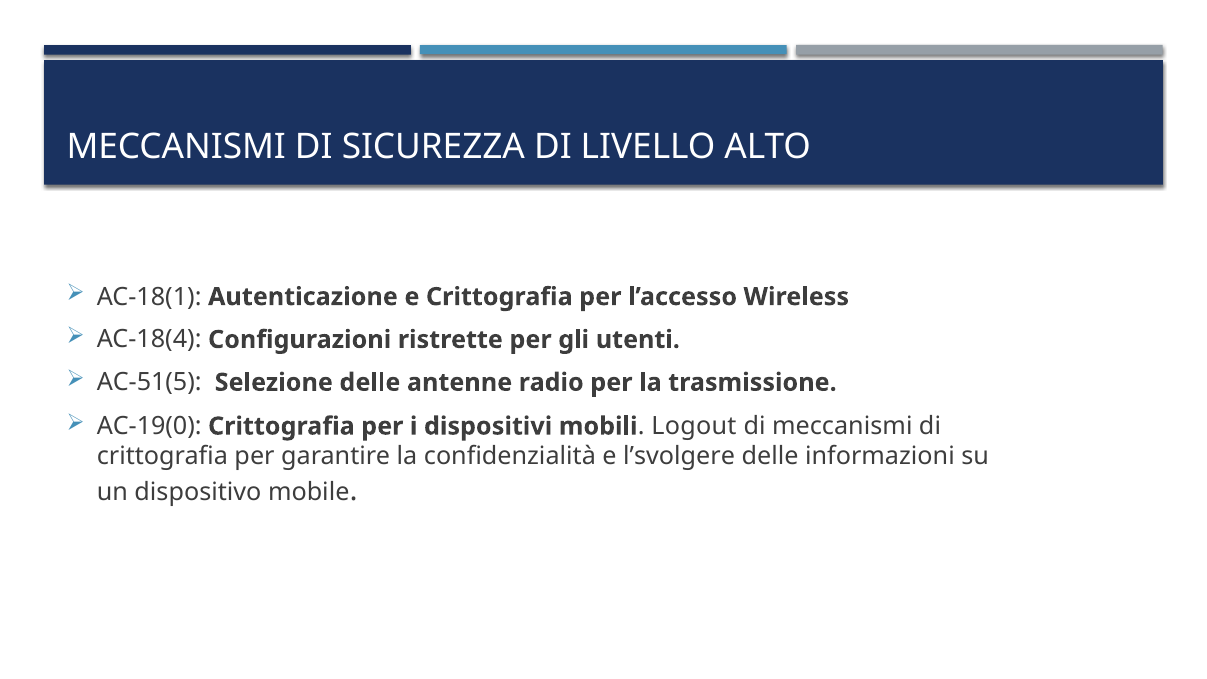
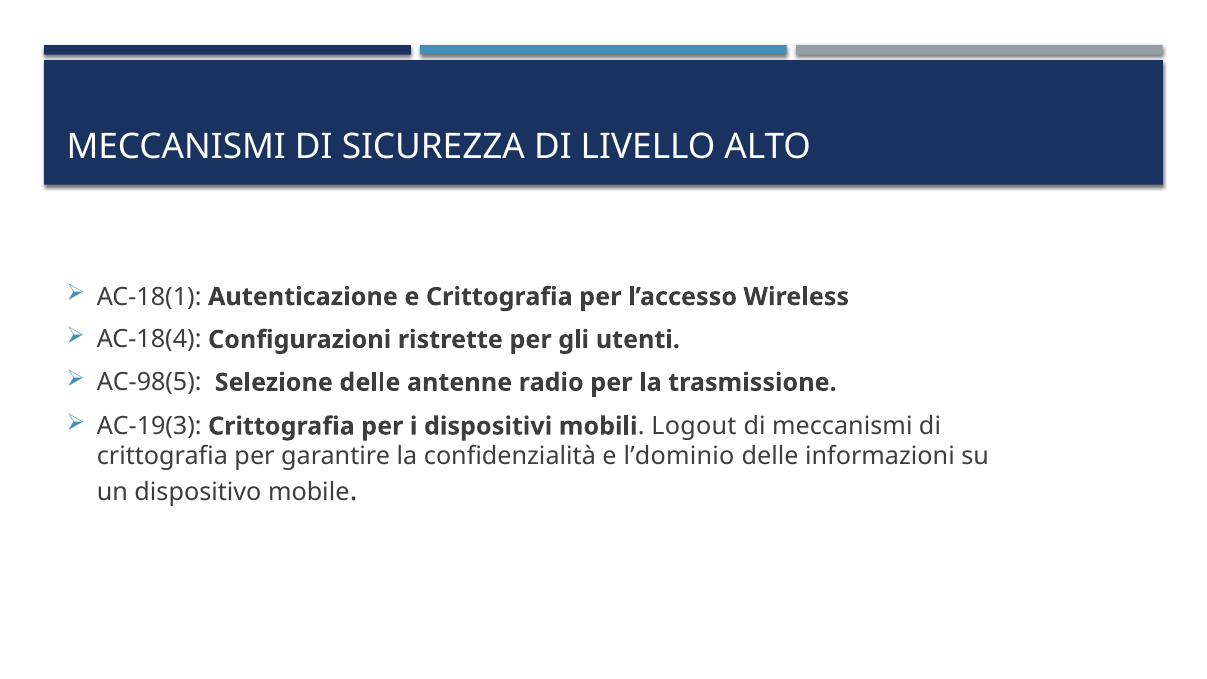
AC-51(5: AC-51(5 -> AC-98(5
AC-19(0: AC-19(0 -> AC-19(3
l’svolgere: l’svolgere -> l’dominio
